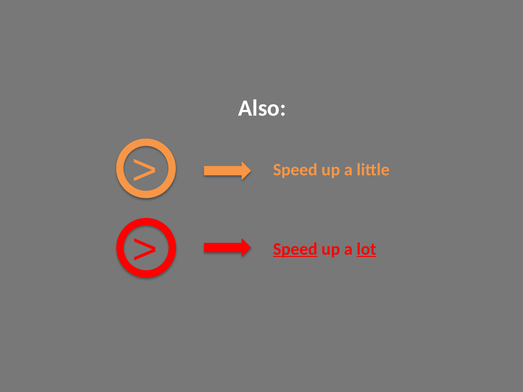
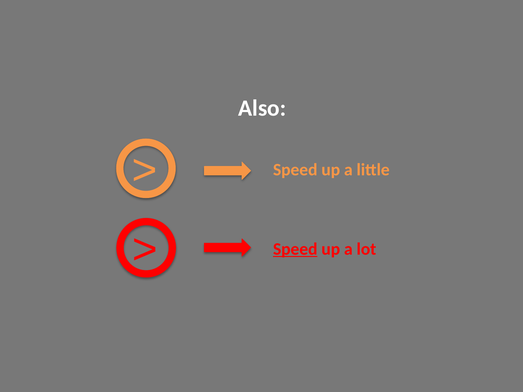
lot underline: present -> none
